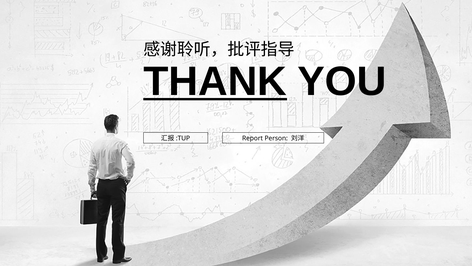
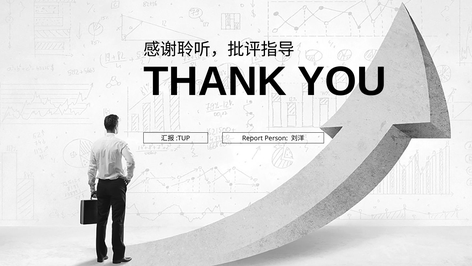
THANK underline: present -> none
